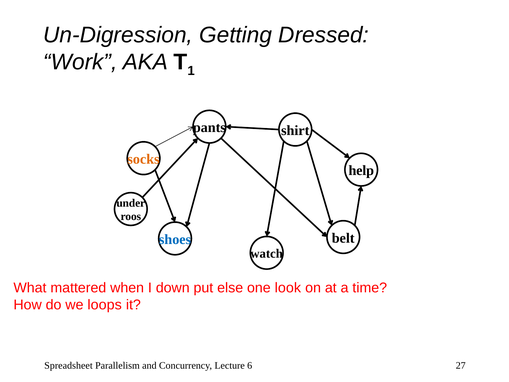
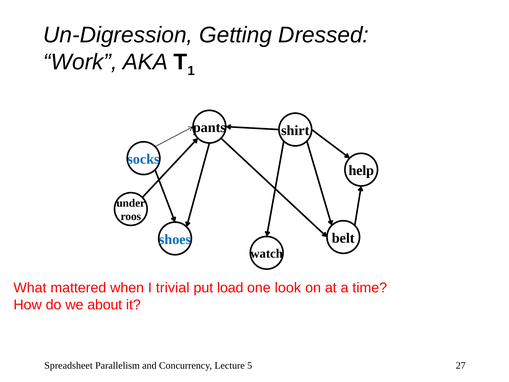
socks colour: orange -> blue
down: down -> trivial
else: else -> load
loops: loops -> about
6: 6 -> 5
